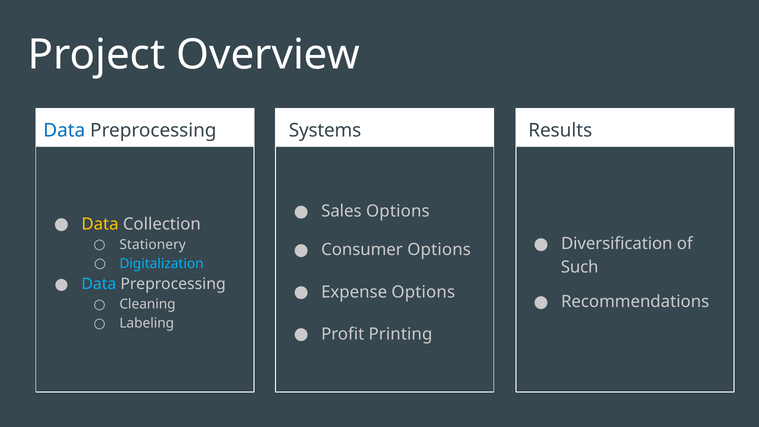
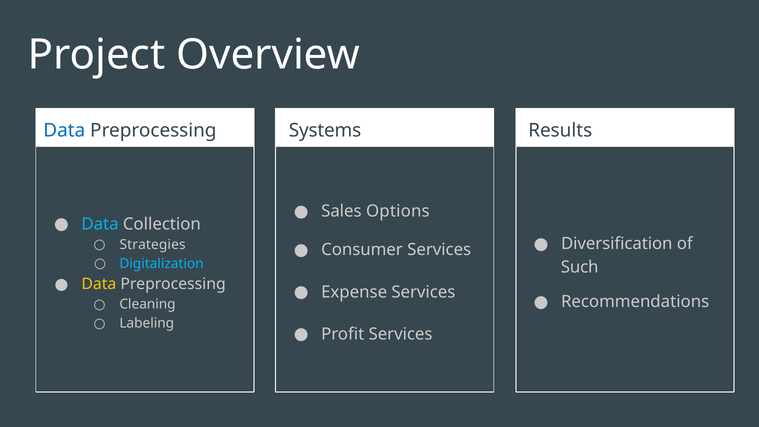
Data at (100, 224) colour: yellow -> light blue
Stationery: Stationery -> Strategies
Consumer Options: Options -> Services
Data at (99, 284) colour: light blue -> yellow
Expense Options: Options -> Services
Profit Printing: Printing -> Services
